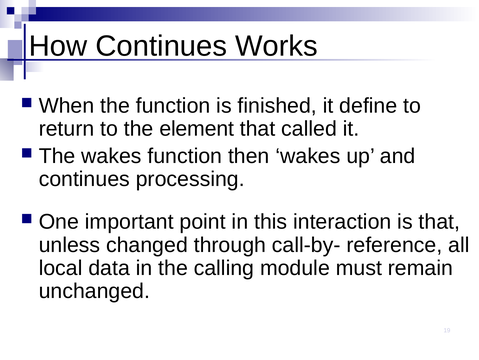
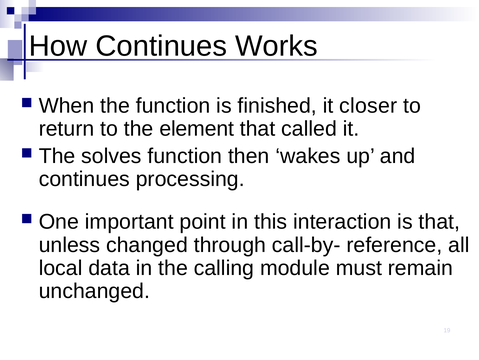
define: define -> closer
The wakes: wakes -> solves
